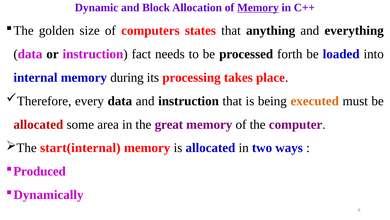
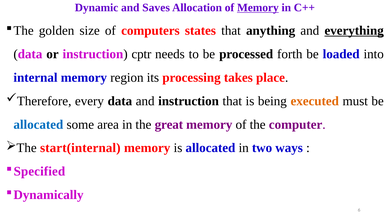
Block: Block -> Saves
everything underline: none -> present
fact: fact -> cptr
during: during -> region
allocated at (38, 124) colour: red -> blue
Produced: Produced -> Specified
